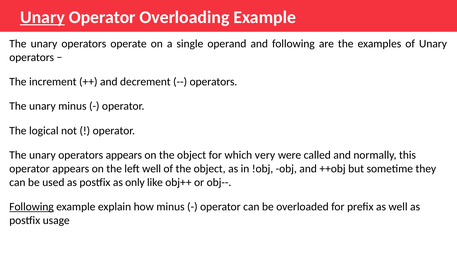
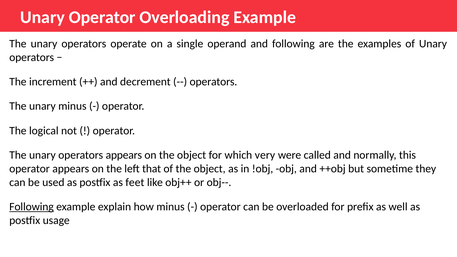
Unary at (42, 17) underline: present -> none
left well: well -> that
only: only -> feet
